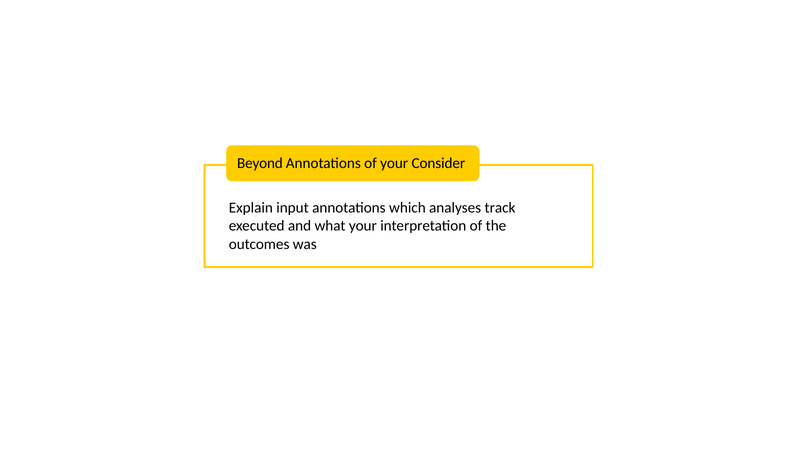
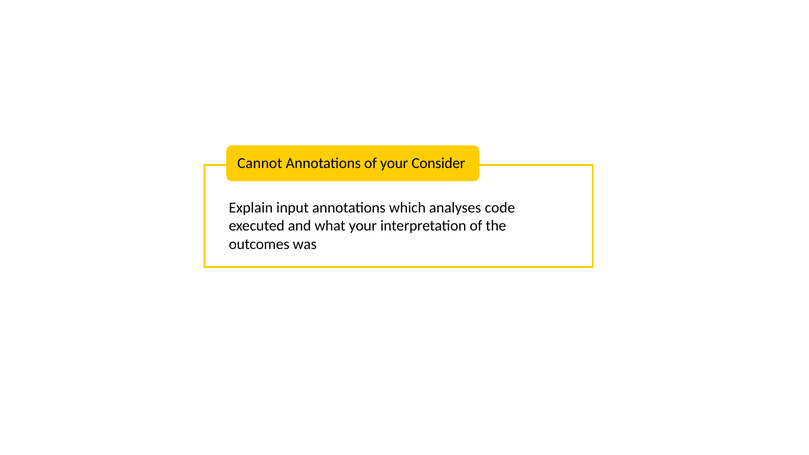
Beyond: Beyond -> Cannot
track: track -> code
